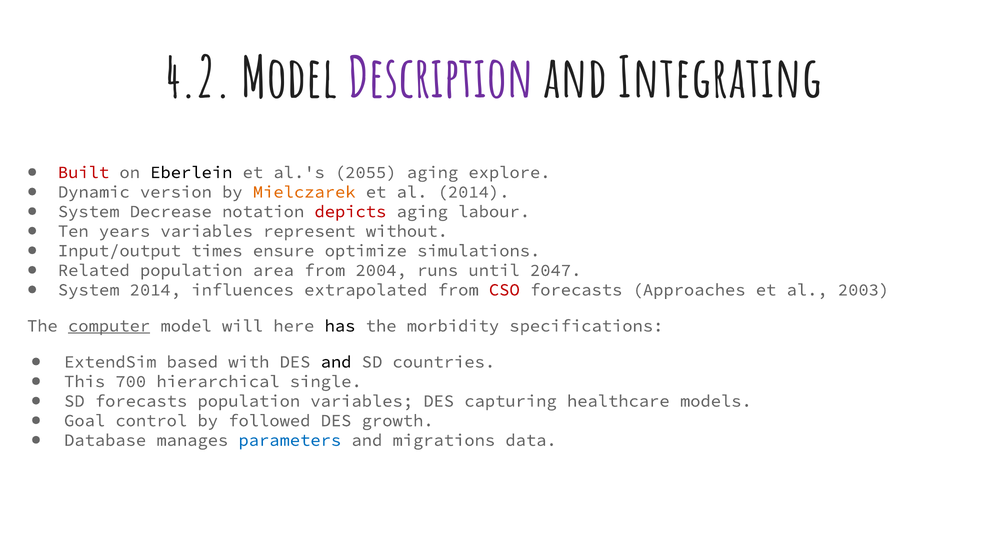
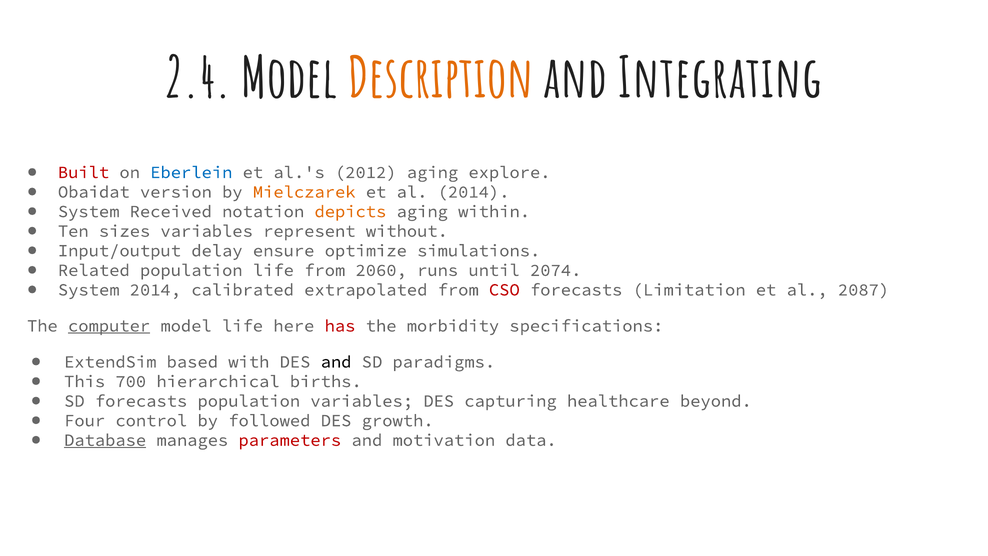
4.2: 4.2 -> 2.4
Description colour: purple -> orange
Eberlein colour: black -> blue
2055: 2055 -> 2012
Dynamic: Dynamic -> Obaidat
Decrease: Decrease -> Received
depicts colour: red -> orange
labour: labour -> within
years: years -> sizes
times: times -> delay
population area: area -> life
2004: 2004 -> 2060
2047: 2047 -> 2074
influences: influences -> calibrated
Approaches: Approaches -> Limitation
2003: 2003 -> 2087
model will: will -> life
has colour: black -> red
countries: countries -> paradigms
single: single -> births
models: models -> beyond
Goal: Goal -> Four
Database underline: none -> present
parameters colour: blue -> red
migrations: migrations -> motivation
